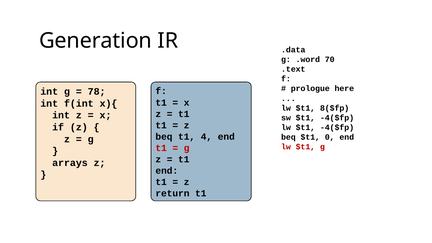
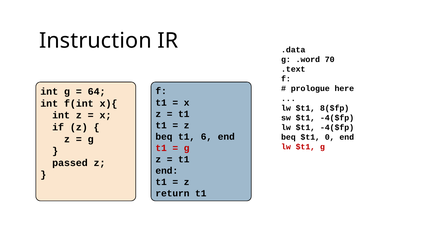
Generation: Generation -> Instruction
78: 78 -> 64
4: 4 -> 6
arrays: arrays -> passed
